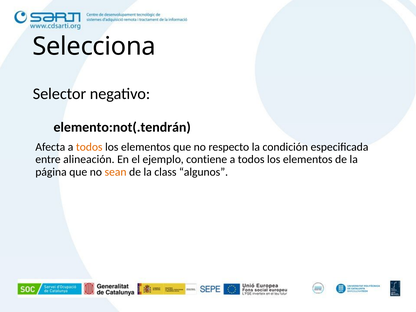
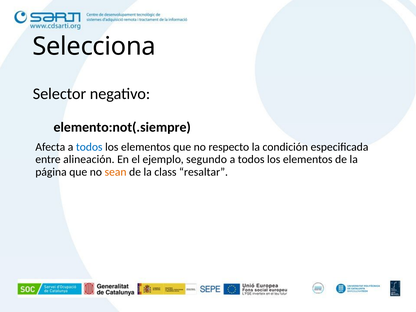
elemento:not(.tendrán: elemento:not(.tendrán -> elemento:not(.siempre
todos at (89, 147) colour: orange -> blue
contiene: contiene -> segundo
algunos: algunos -> resaltar
